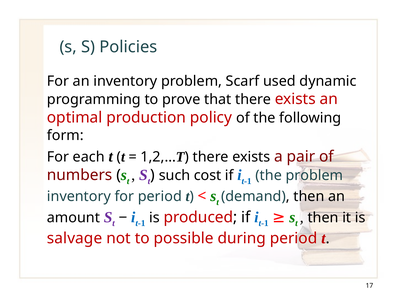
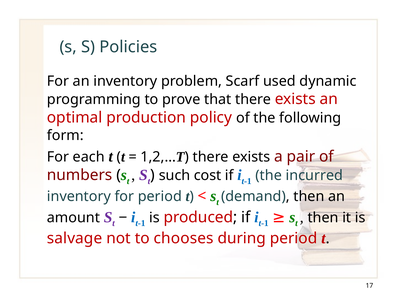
the problem: problem -> incurred
possible: possible -> chooses
